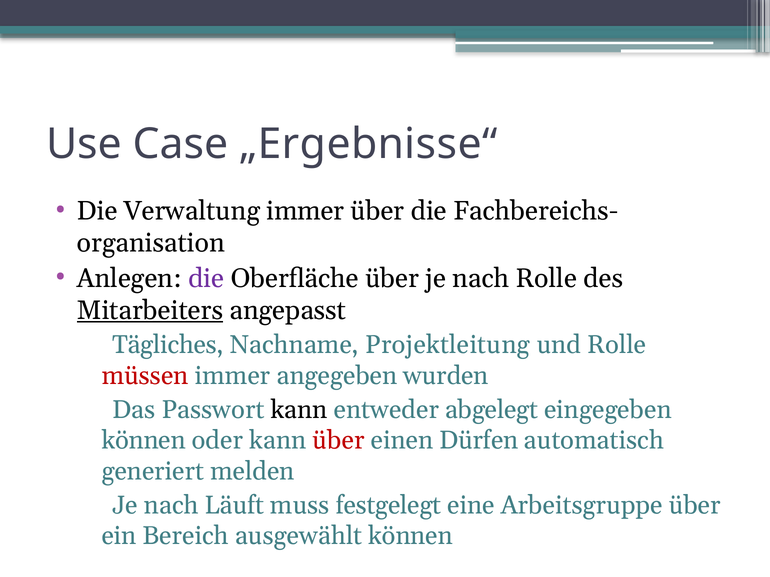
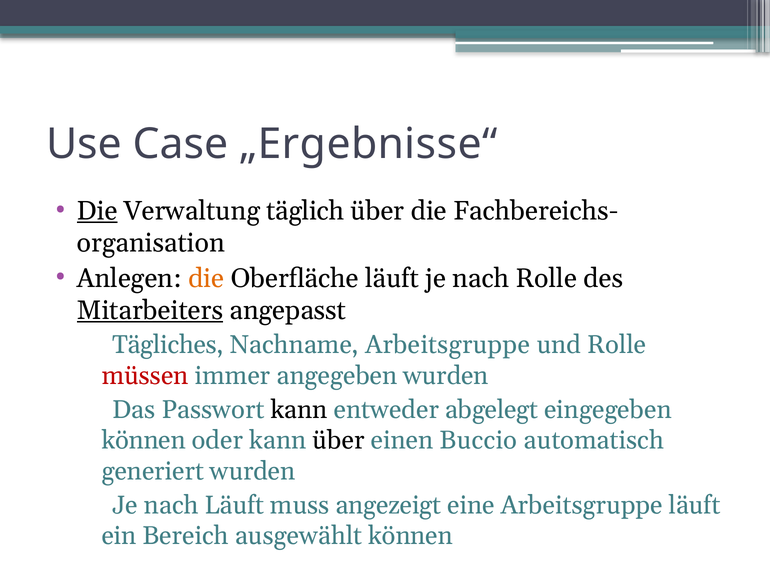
Die at (97, 211) underline: none -> present
Verwaltung immer: immer -> täglich
die at (206, 278) colour: purple -> orange
Oberfläche über: über -> läuft
Nachname Projektleitung: Projektleitung -> Arbeitsgruppe
über at (338, 441) colour: red -> black
Dürfen: Dürfen -> Buccio
generiert melden: melden -> wurden
festgelegt: festgelegt -> angezeigt
Arbeitsgruppe über: über -> läuft
